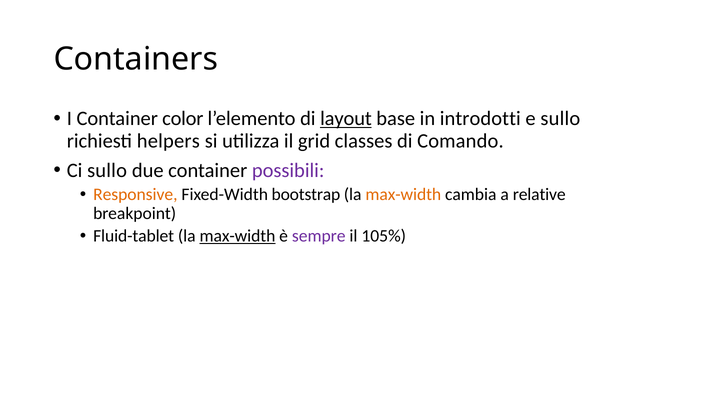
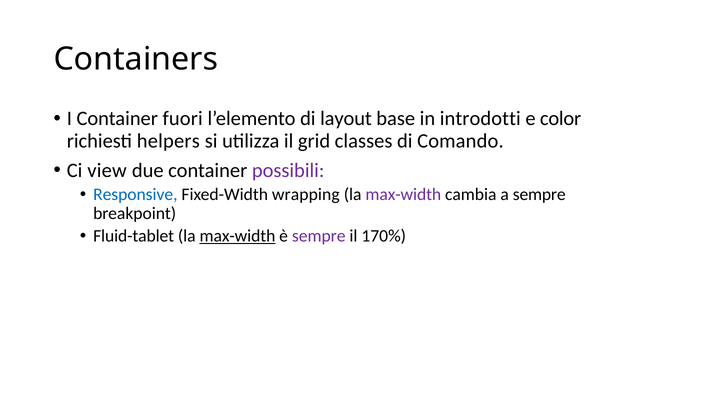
color: color -> fuori
layout underline: present -> none
e sullo: sullo -> color
Ci sullo: sullo -> view
Responsive colour: orange -> blue
bootstrap: bootstrap -> wrapping
max-width at (403, 195) colour: orange -> purple
a relative: relative -> sempre
105%: 105% -> 170%
